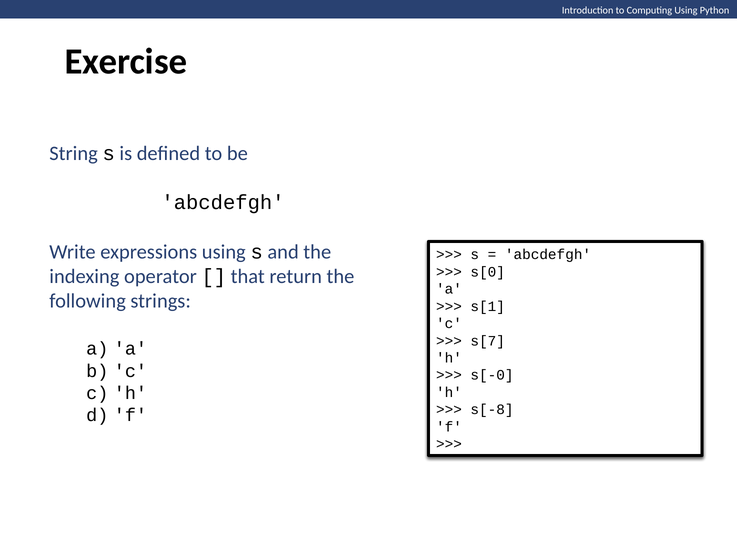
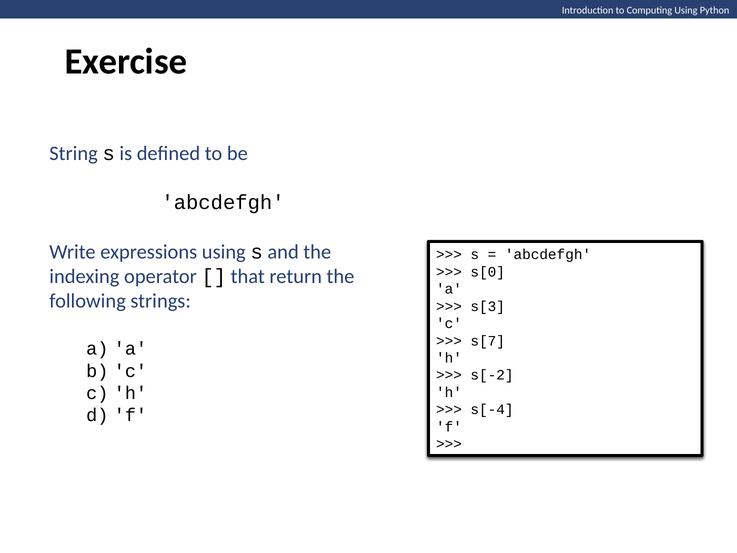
s[1: s[1 -> s[3
s[-0: s[-0 -> s[-2
s[-8: s[-8 -> s[-4
